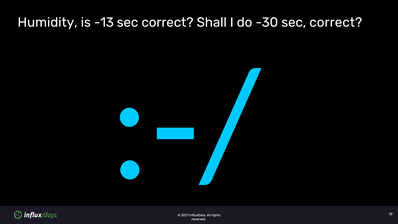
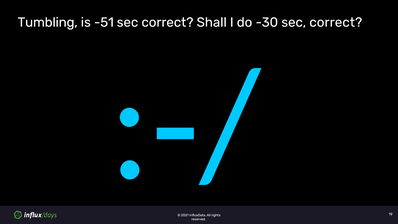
Humidity: Humidity -> Tumbling
-13: -13 -> -51
